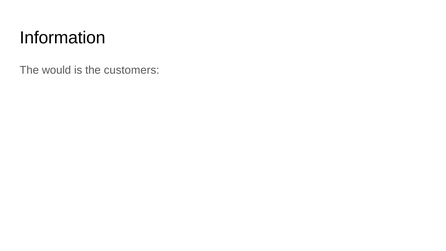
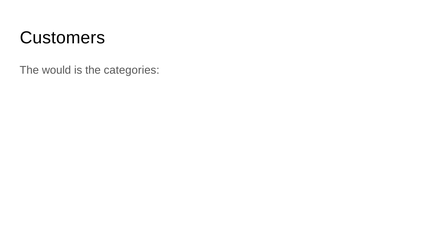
Information: Information -> Customers
customers: customers -> categories
